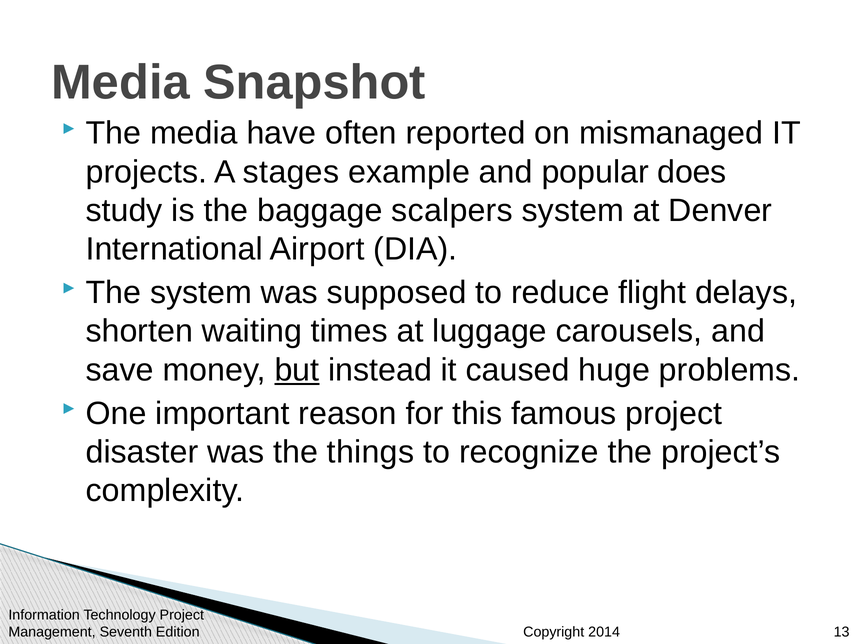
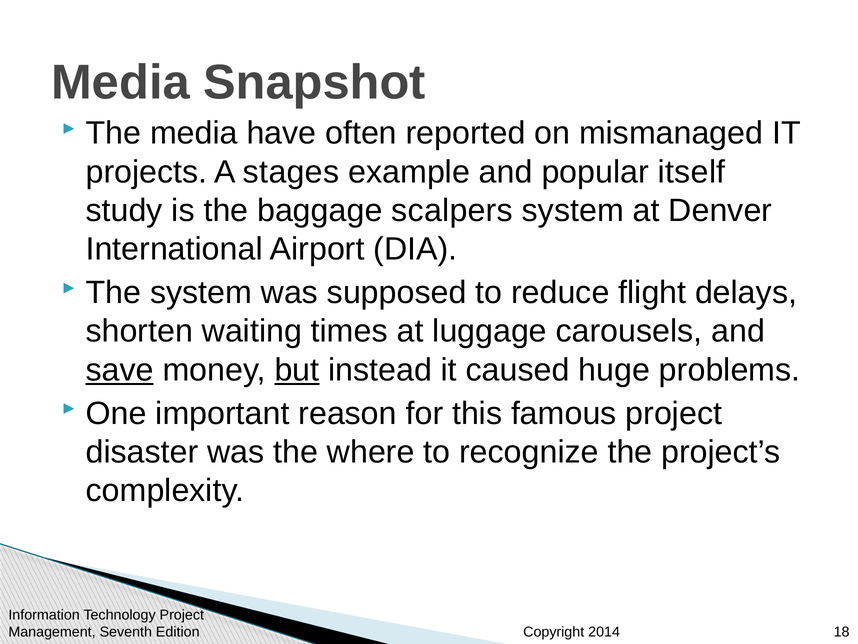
does: does -> itself
save underline: none -> present
things: things -> where
13: 13 -> 18
